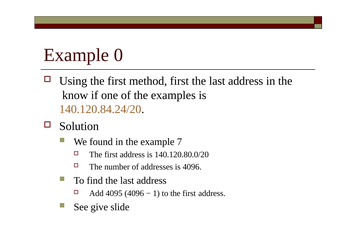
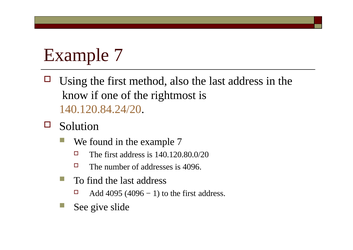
0 at (118, 55): 0 -> 7
method first: first -> also
examples: examples -> rightmost
